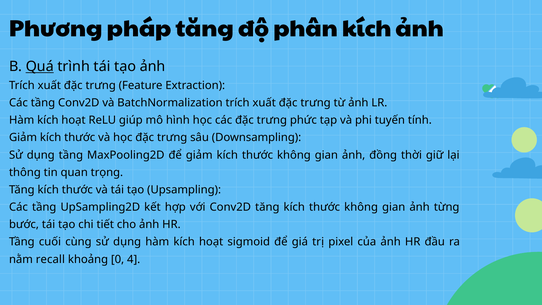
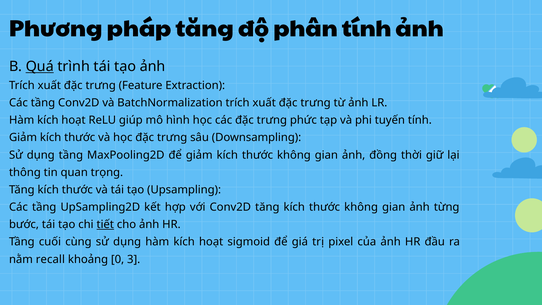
phân kích: kích -> tính
tiết underline: none -> present
4: 4 -> 3
